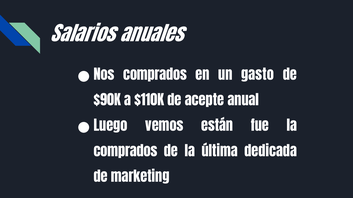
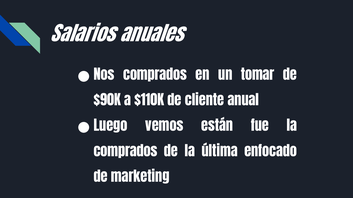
gasto: gasto -> tomar
acepte: acepte -> cliente
dedicada: dedicada -> enfocado
